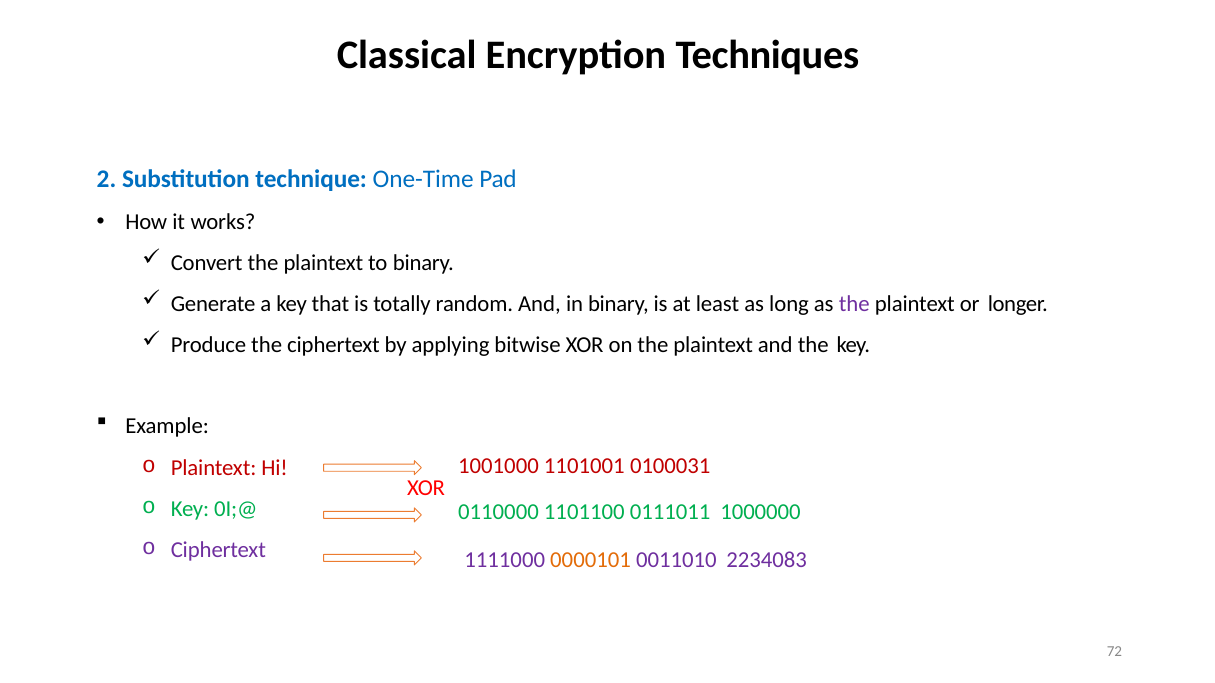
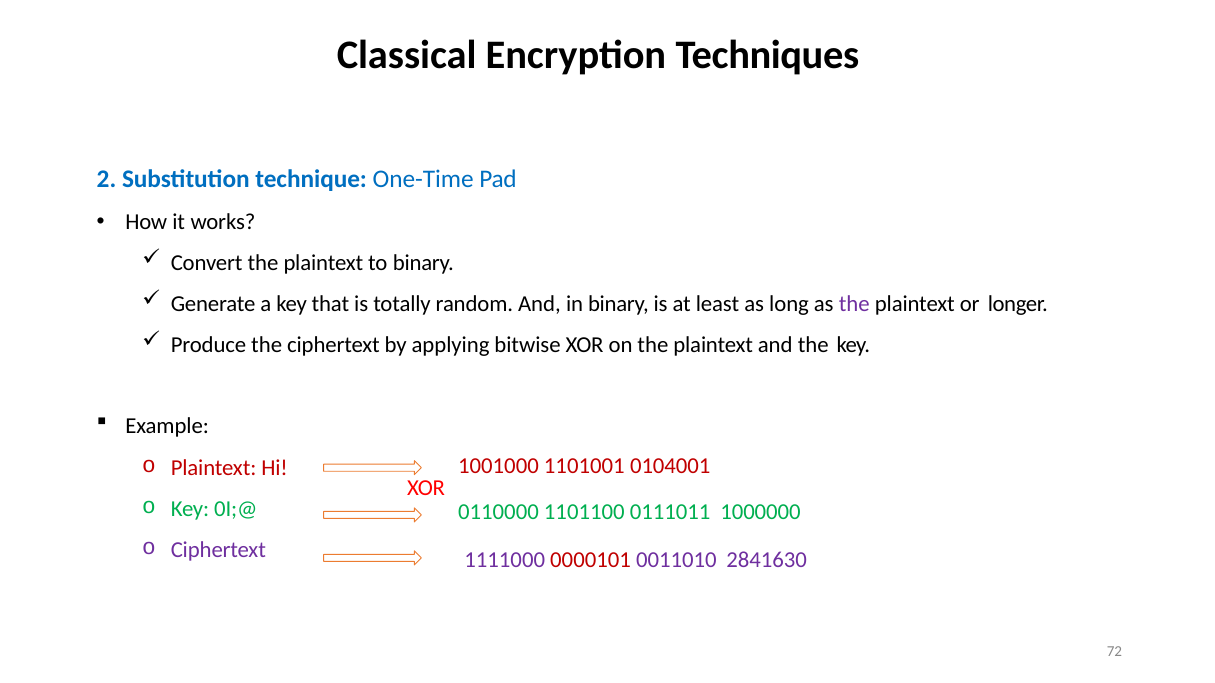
0100031: 0100031 -> 0104001
0000101 colour: orange -> red
2234083: 2234083 -> 2841630
